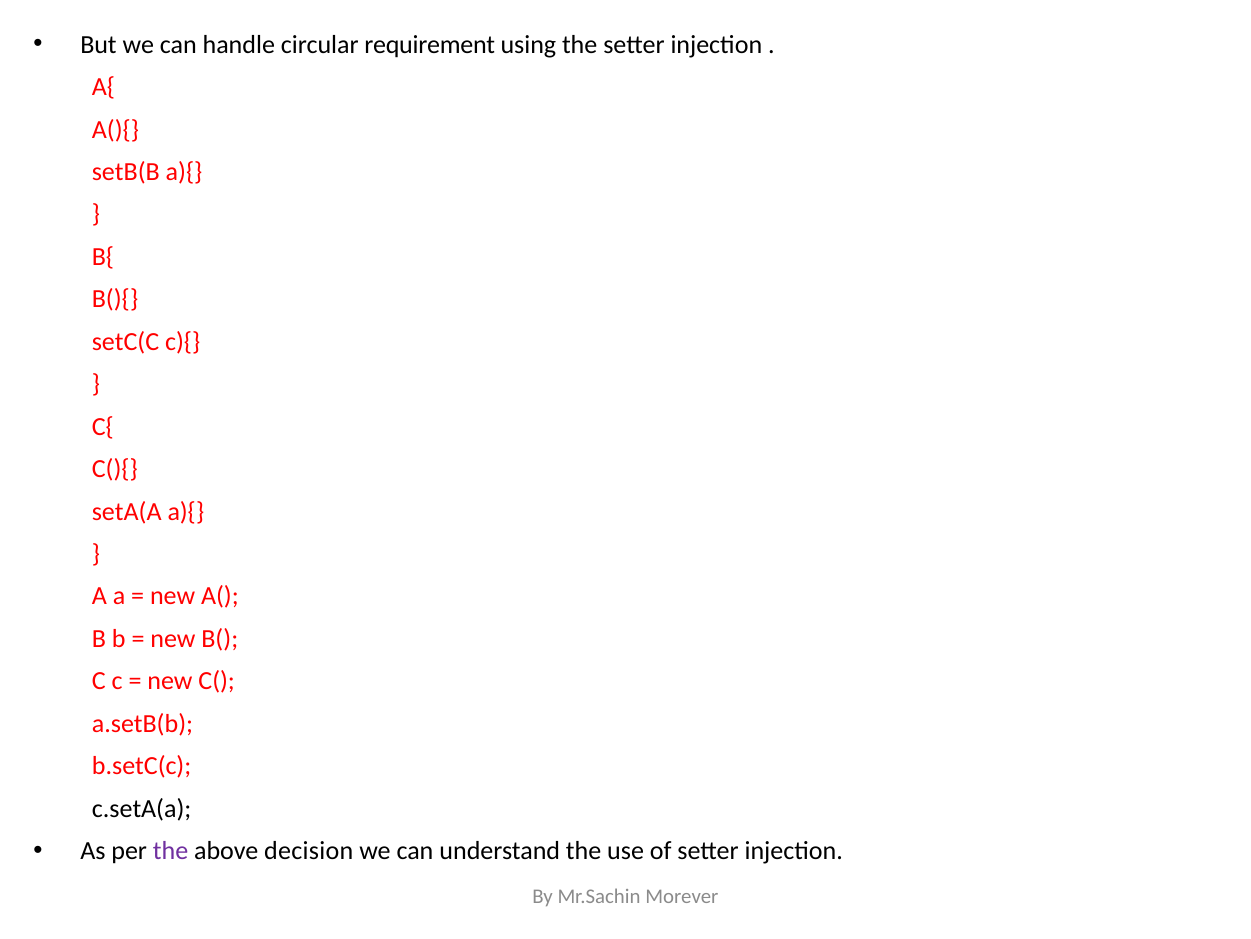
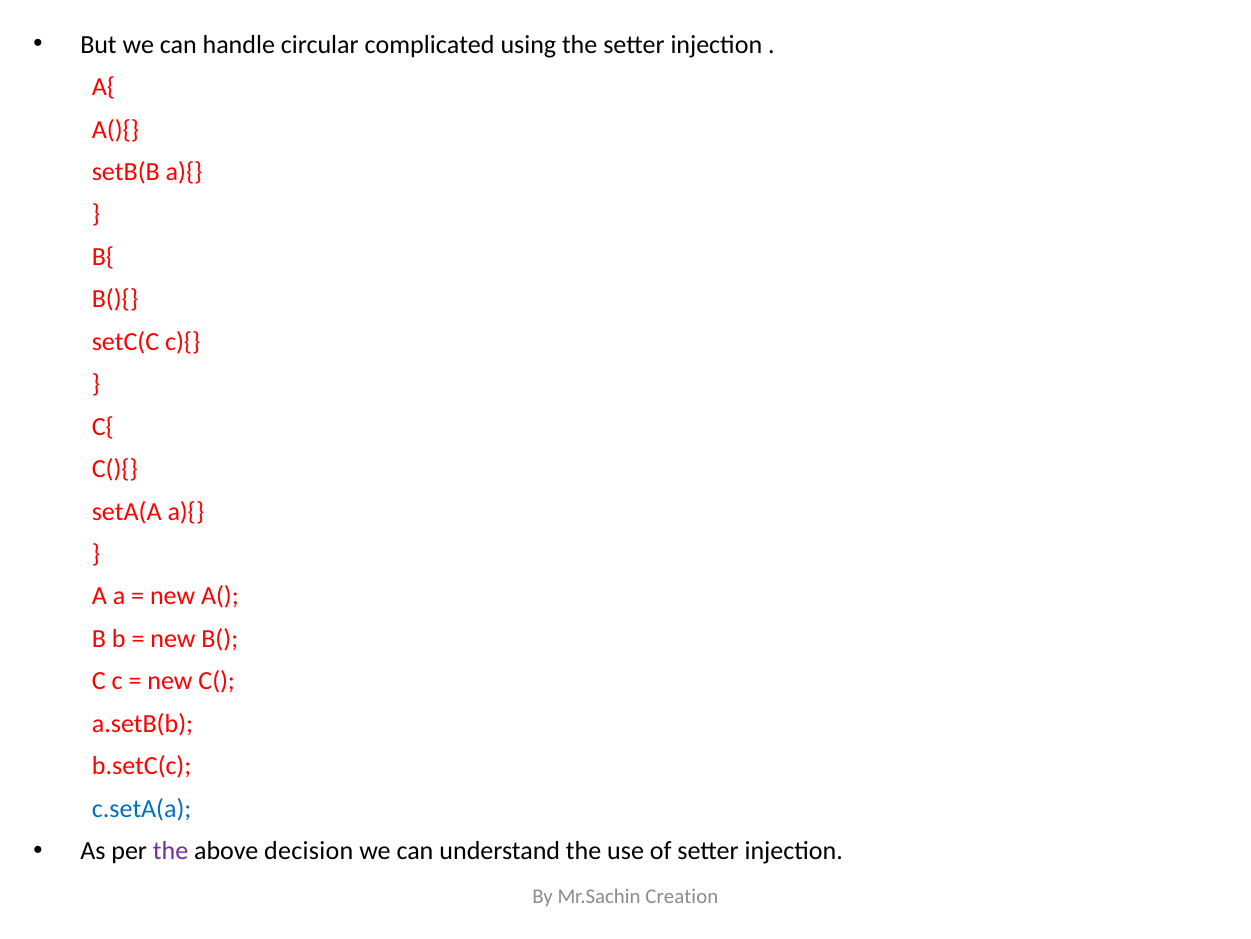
requirement: requirement -> complicated
c.setA(a colour: black -> blue
Morever: Morever -> Creation
